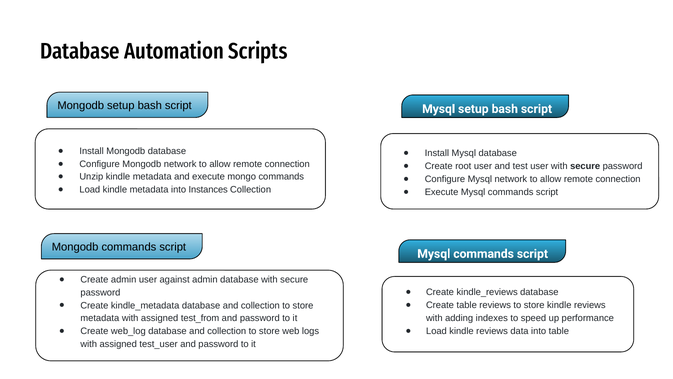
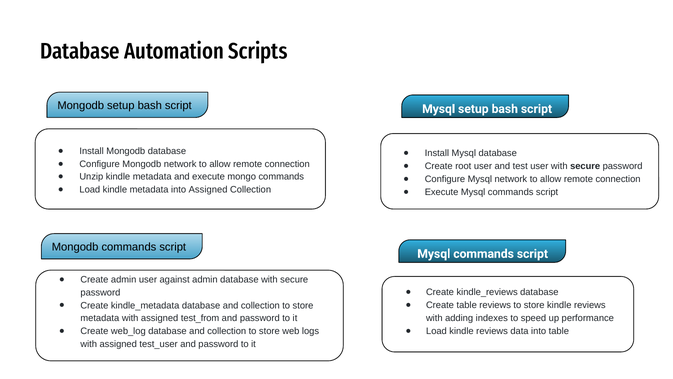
into Instances: Instances -> Assigned
